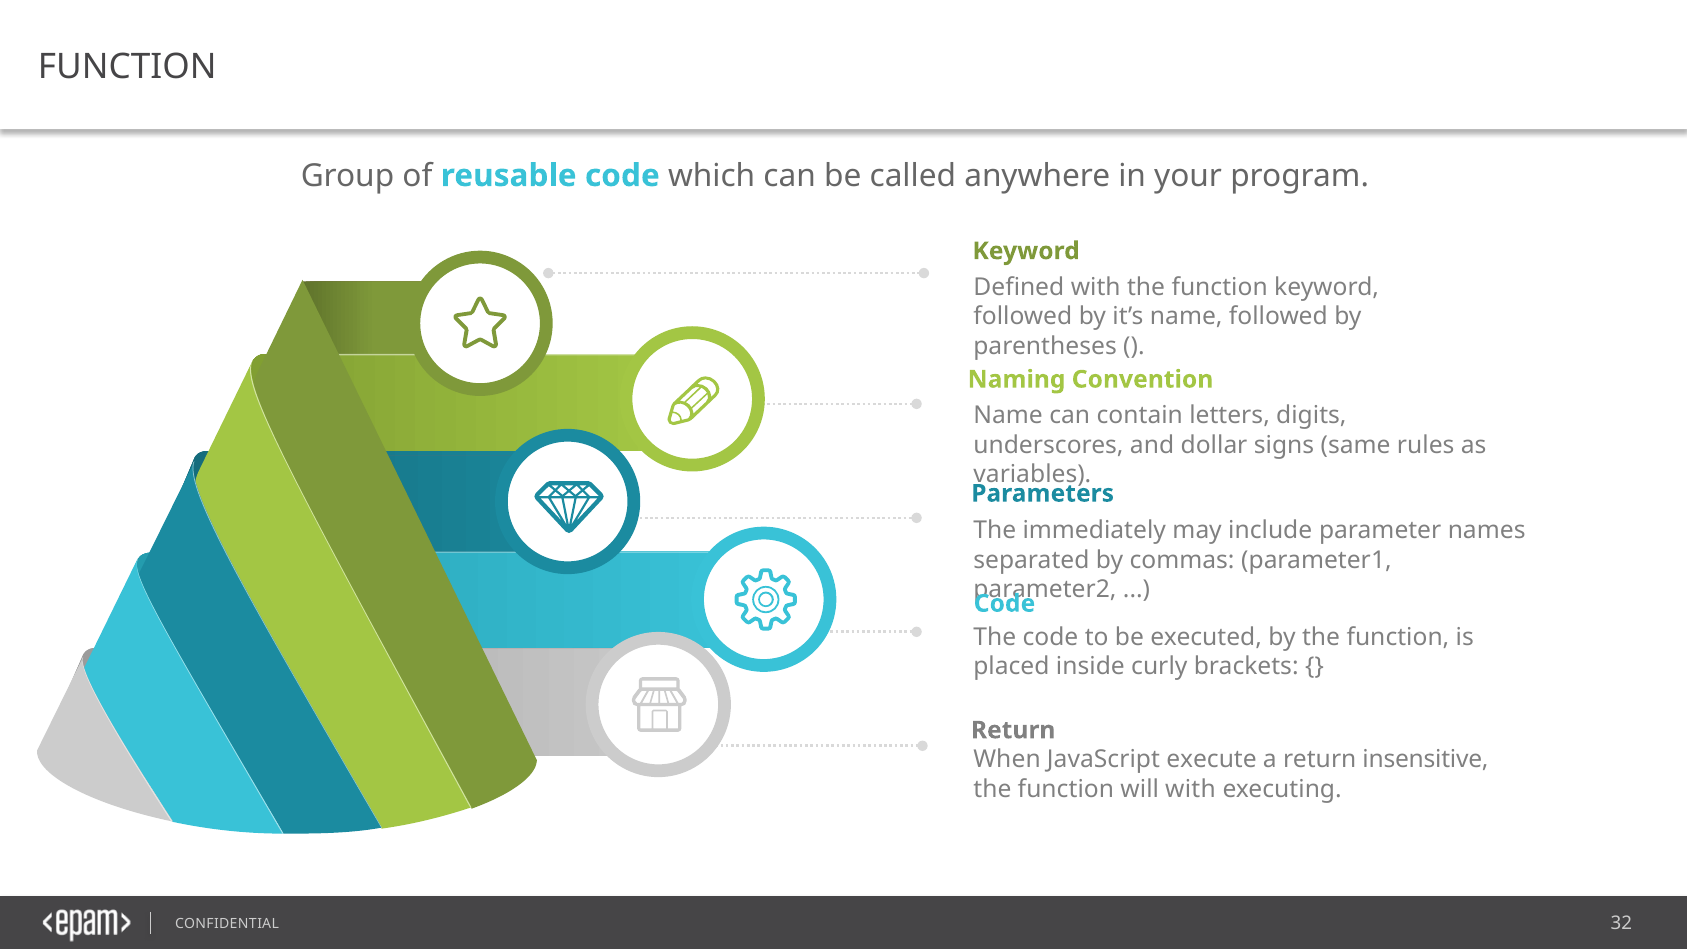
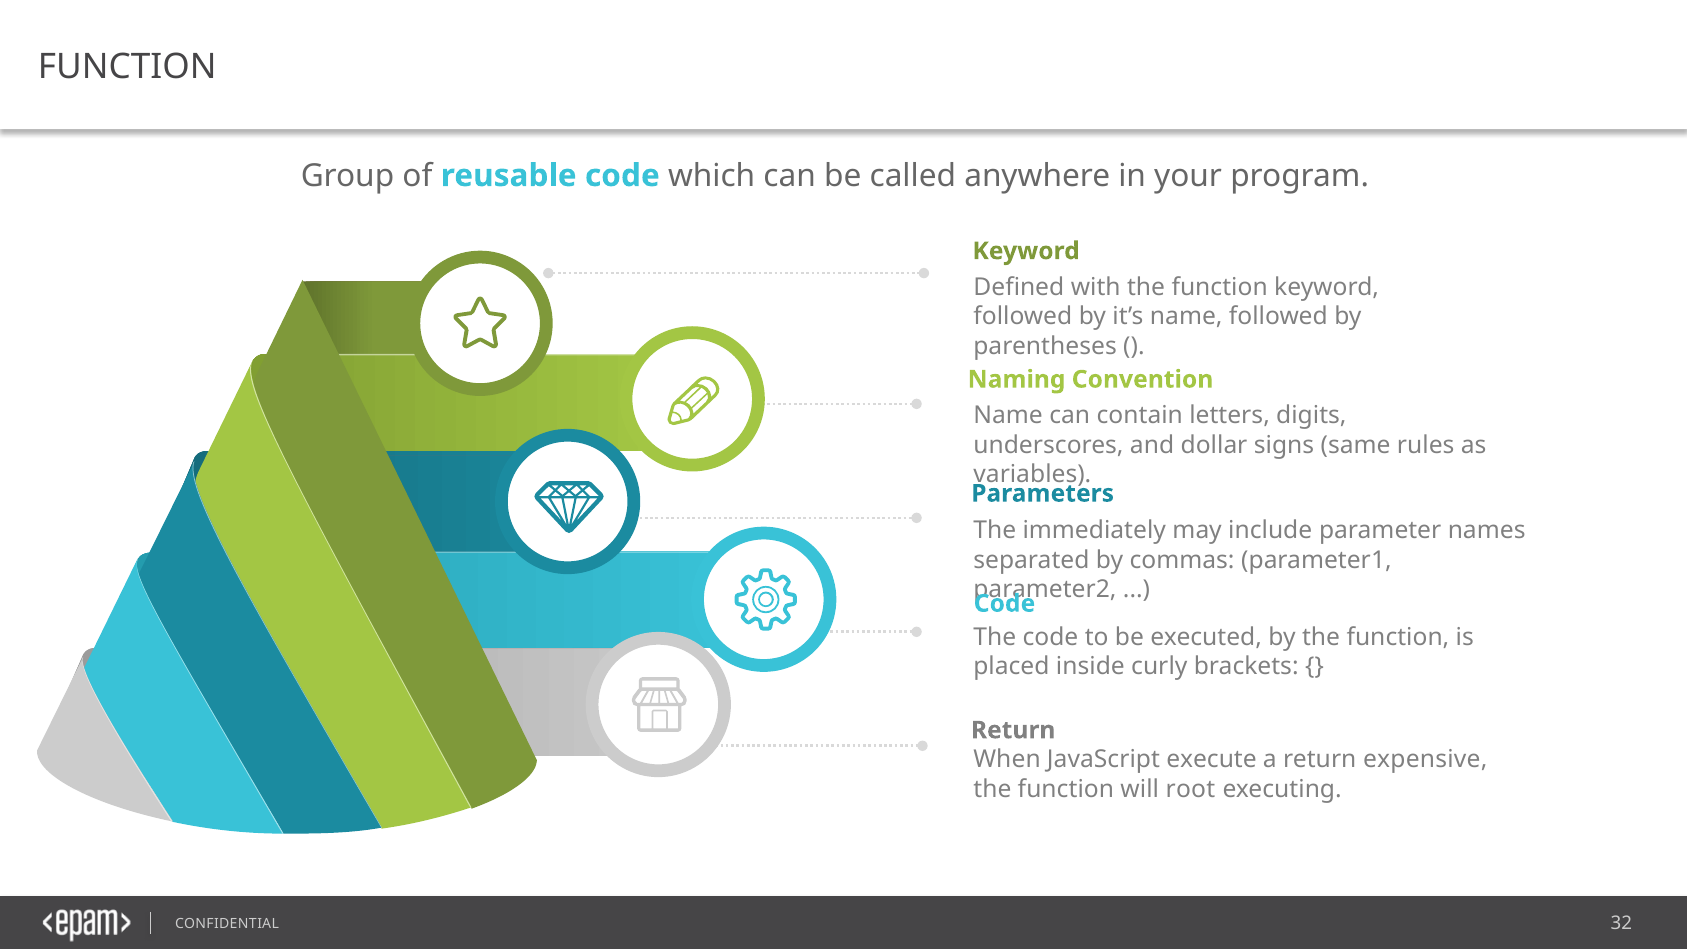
insensitive: insensitive -> expensive
will with: with -> root
